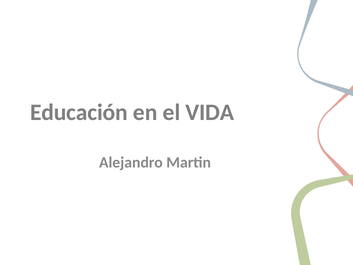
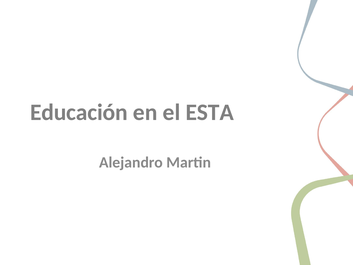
VIDA: VIDA -> ESTA
